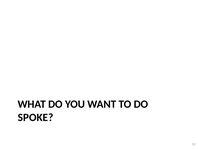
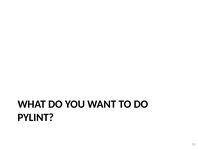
SPOKE: SPOKE -> PYLINT
